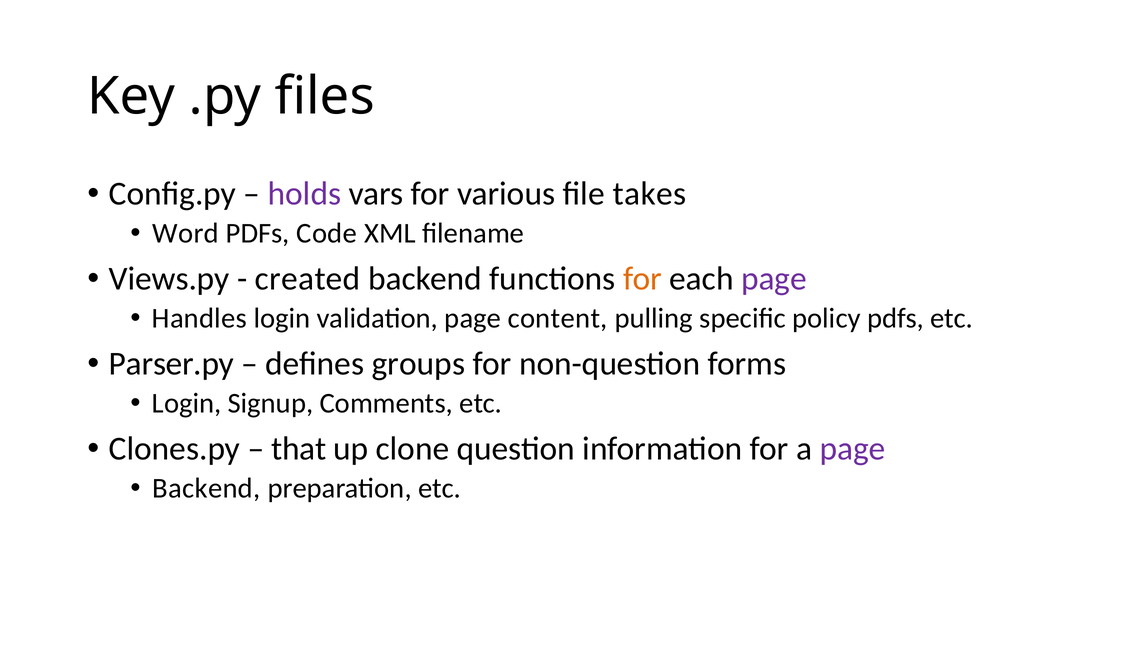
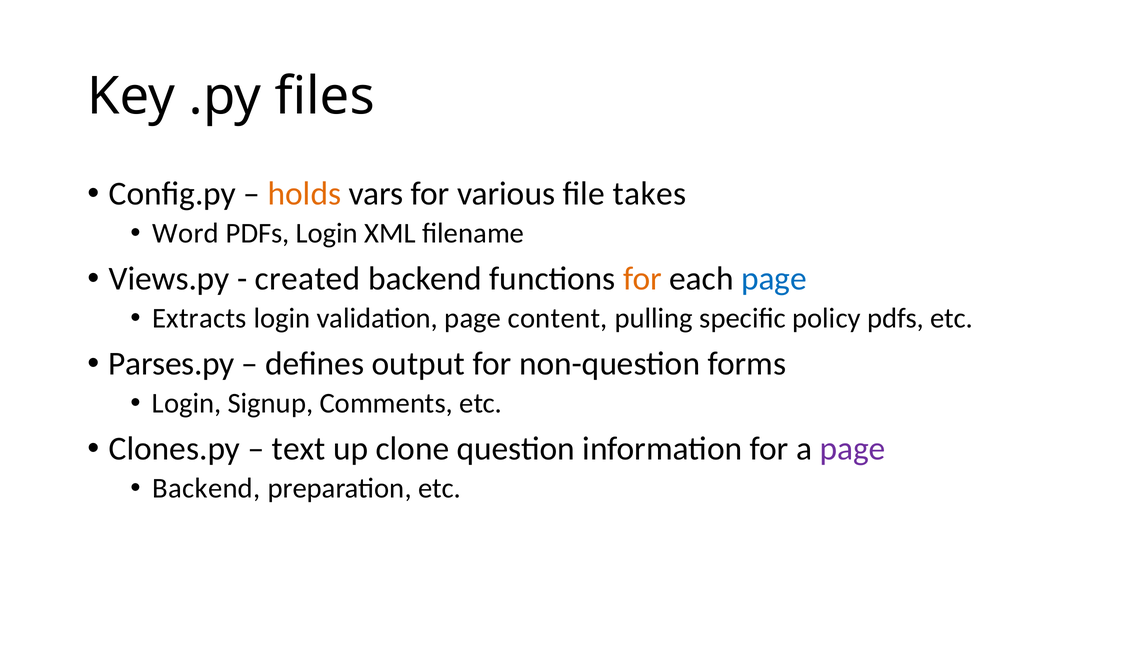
holds colour: purple -> orange
PDFs Code: Code -> Login
page at (774, 279) colour: purple -> blue
Handles: Handles -> Extracts
Parser.py: Parser.py -> Parses.py
groups: groups -> output
that: that -> text
